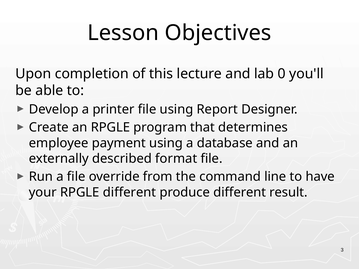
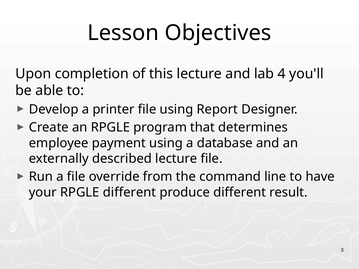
0: 0 -> 4
described format: format -> lecture
